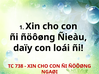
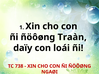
Ñieàu: Ñieàu -> Traàn
